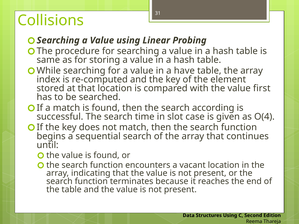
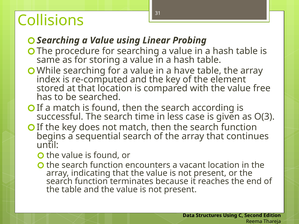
first: first -> free
slot: slot -> less
O(4: O(4 -> O(3
